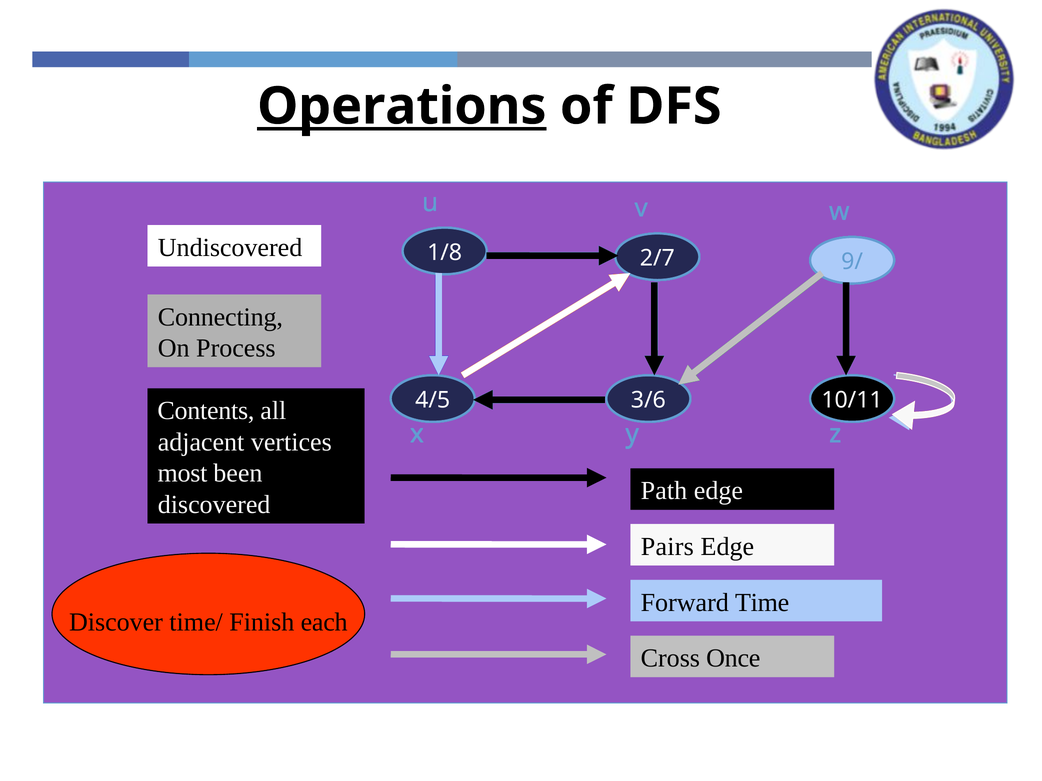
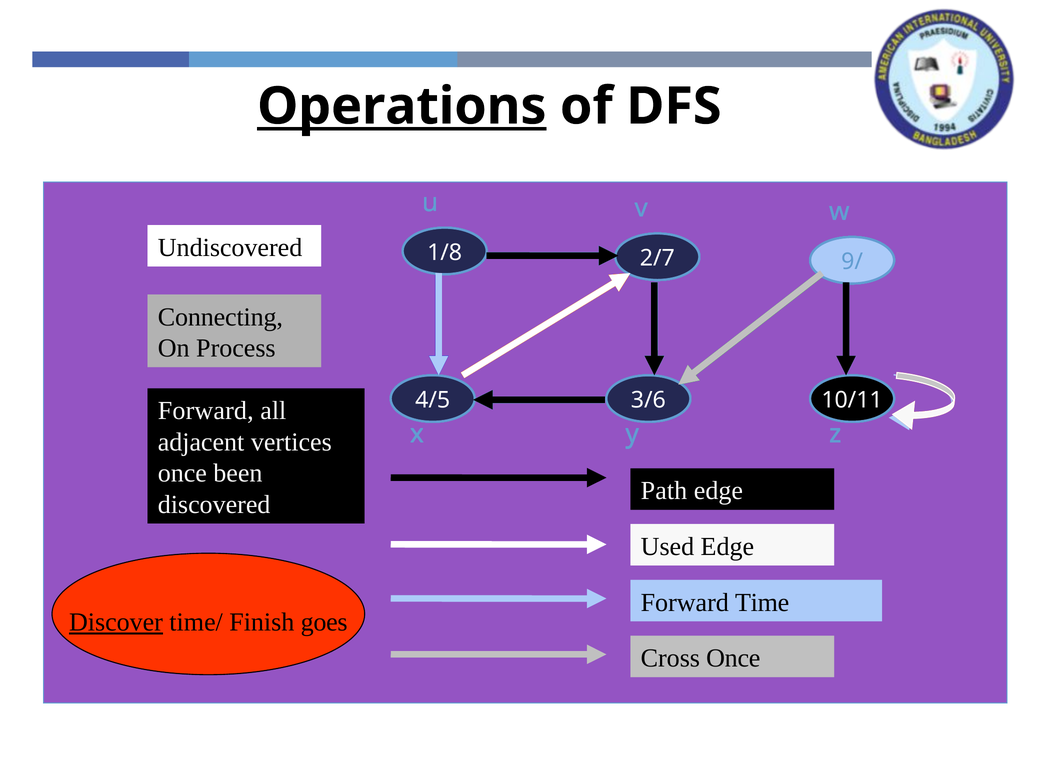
Contents at (206, 411): Contents -> Forward
most at (182, 474): most -> once
Pairs: Pairs -> Used
Discover underline: none -> present
each: each -> goes
